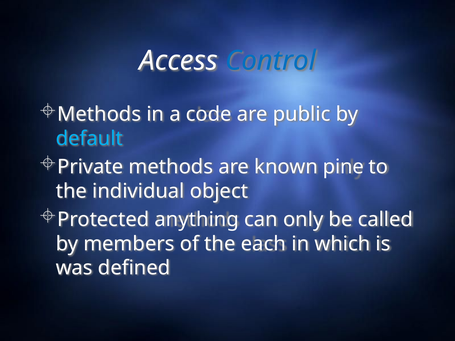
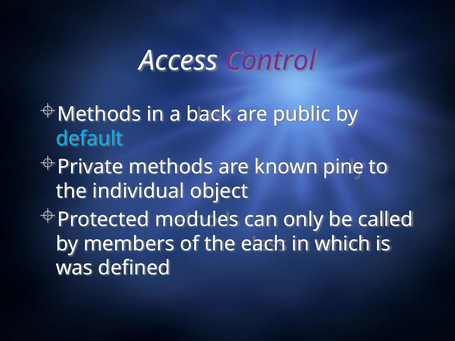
Control colour: blue -> purple
code: code -> back
anything: anything -> modules
